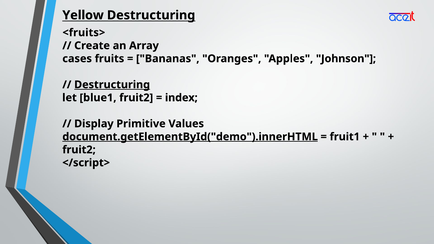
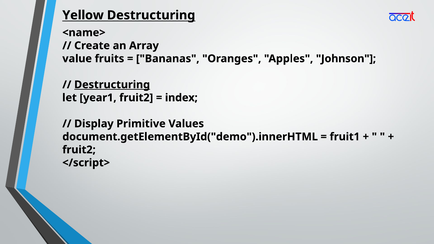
<fruits>: <fruits> -> <name>
cases: cases -> value
blue1: blue1 -> year1
document.getElementById("demo").innerHTML underline: present -> none
